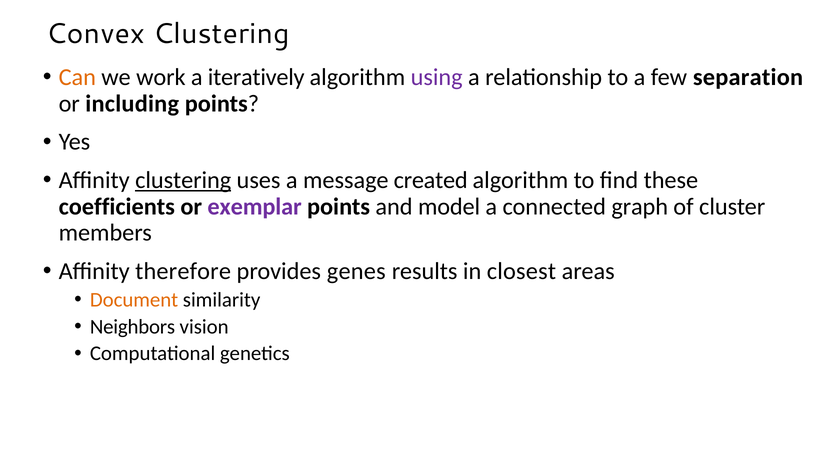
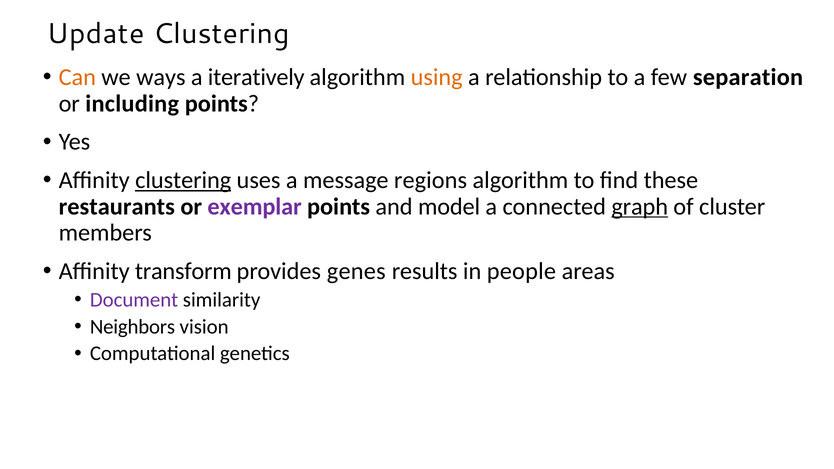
Convex: Convex -> Update
work: work -> ways
using colour: purple -> orange
created: created -> regions
coefficients: coefficients -> restaurants
graph underline: none -> present
therefore: therefore -> transform
closest: closest -> people
Document colour: orange -> purple
